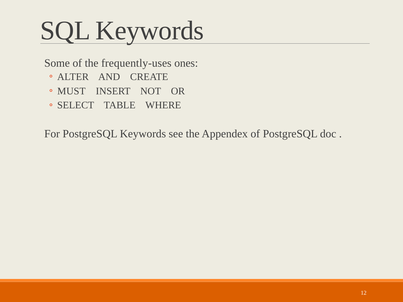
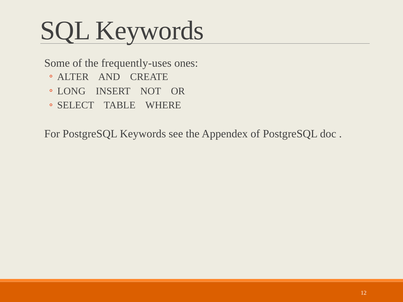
MUST: MUST -> LONG
